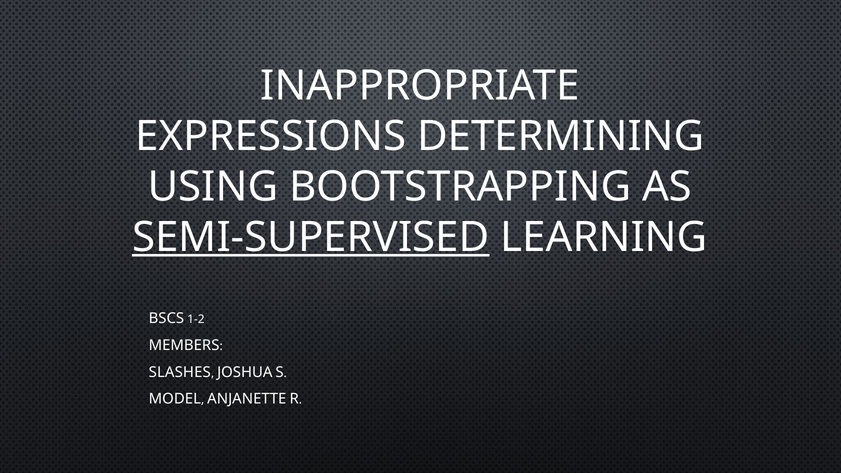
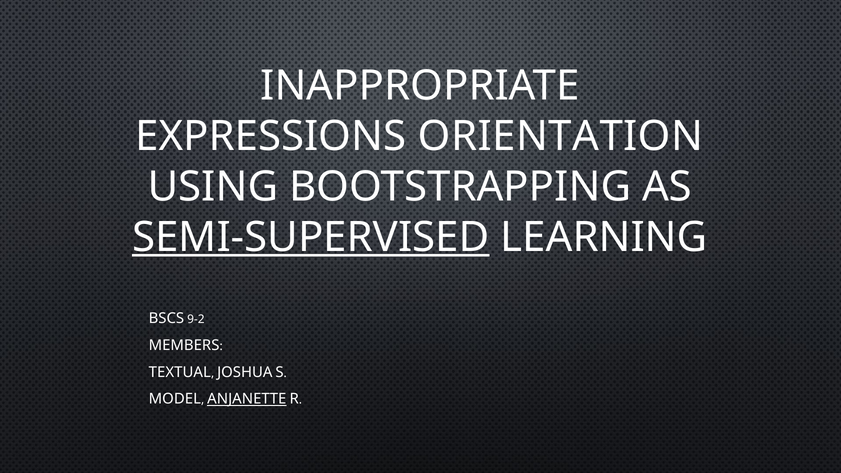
DETERMINING: DETERMINING -> ORIENTATION
1-2: 1-2 -> 9-2
SLASHES: SLASHES -> TEXTUAL
ANJANETTE underline: none -> present
